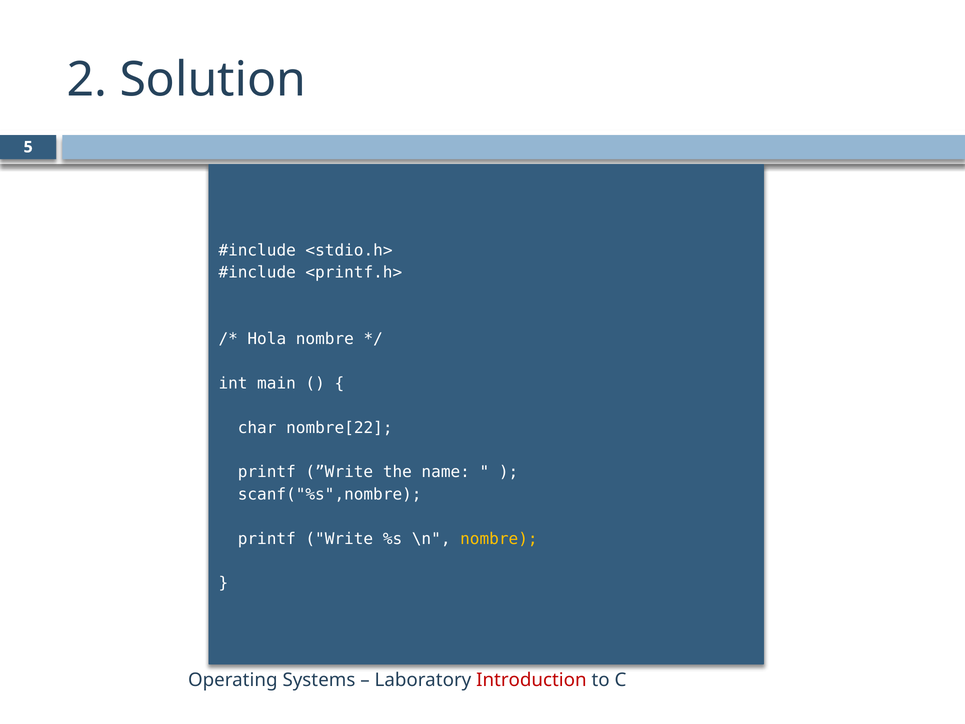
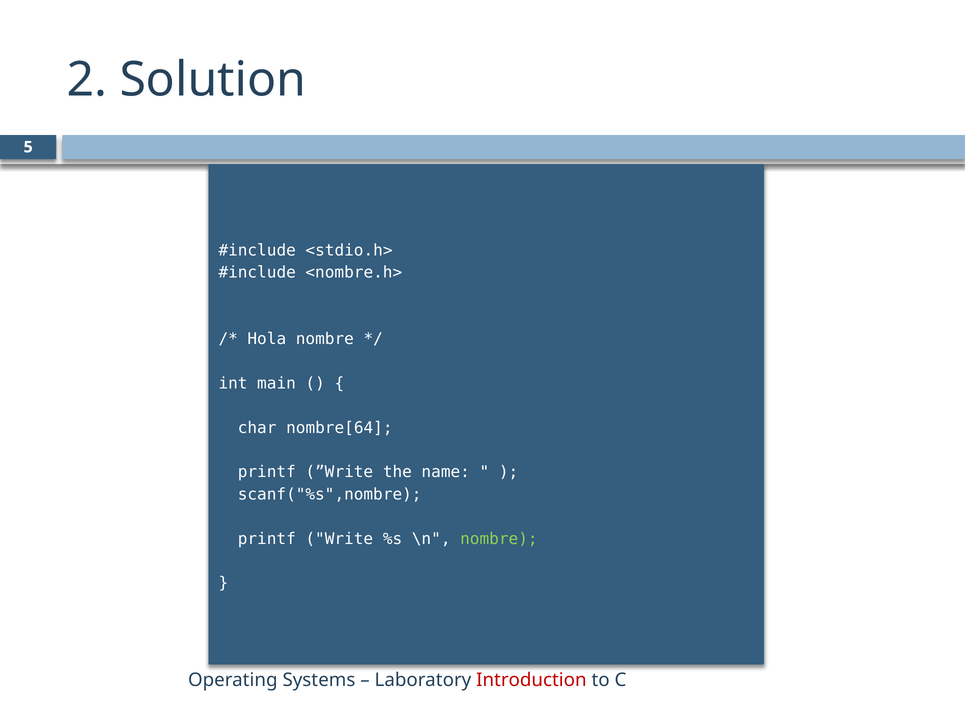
<printf.h>: <printf.h> -> <nombre.h>
nombre[22: nombre[22 -> nombre[64
nombre at (499, 539) colour: yellow -> light green
